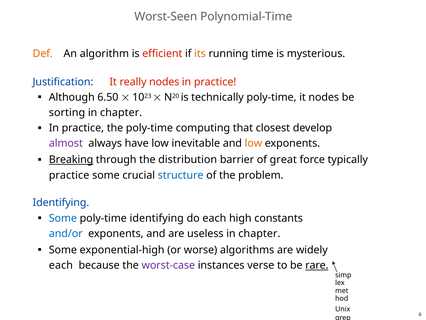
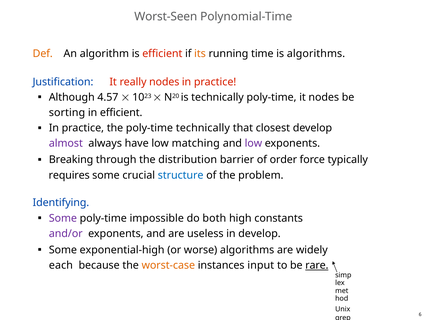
is mysterious: mysterious -> algorithms
6.50: 6.50 -> 4.57
chapter at (121, 112): chapter -> efficient
poly-time computing: computing -> technically
inevitable: inevitable -> matching
low at (253, 143) colour: orange -> purple
Breaking underline: present -> none
great: great -> order
practice at (69, 175): practice -> requires
Some at (63, 218) colour: blue -> purple
poly-time identifying: identifying -> impossible
do each: each -> both
and/or colour: blue -> purple
useless in chapter: chapter -> develop
worst-case colour: purple -> orange
verse: verse -> input
